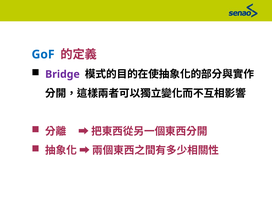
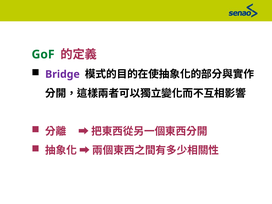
GoF colour: blue -> green
